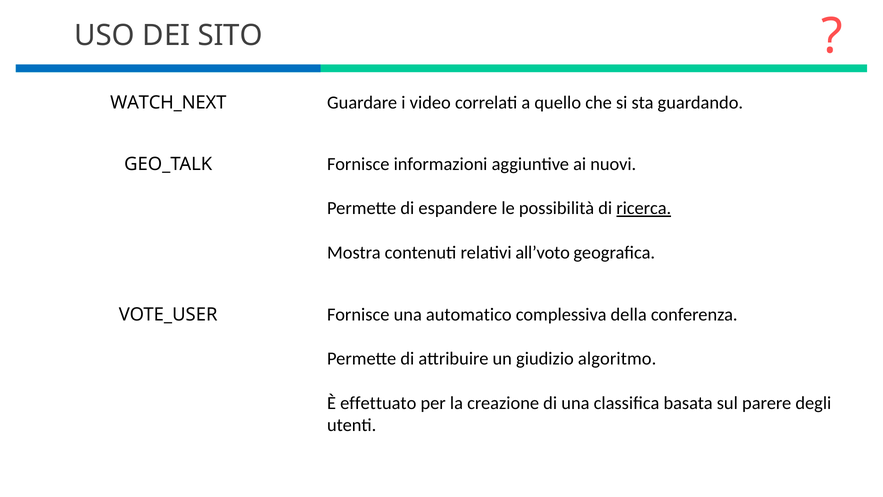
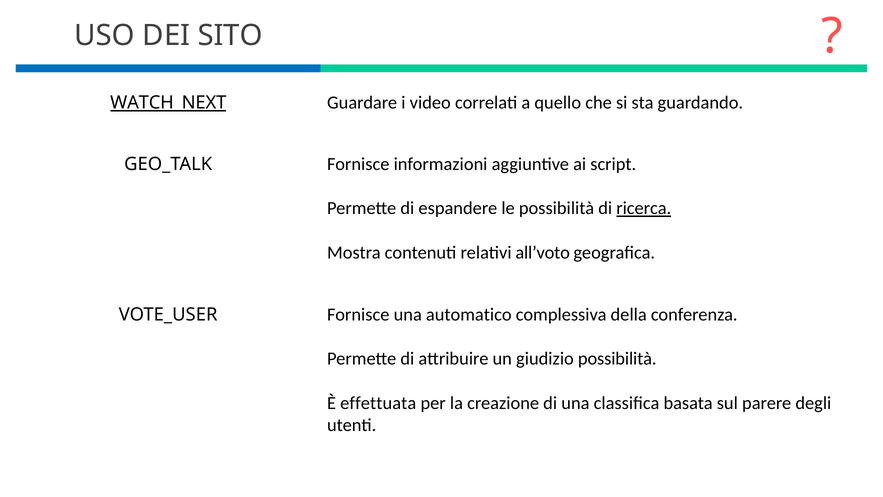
WATCH_NEXT underline: none -> present
nuovi: nuovi -> script
giudizio algoritmo: algoritmo -> possibilità
effettuato: effettuato -> effettuata
